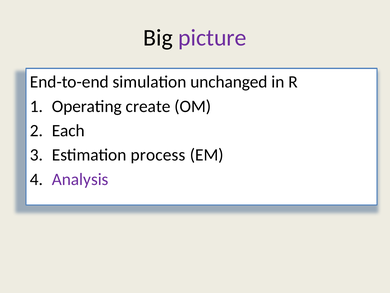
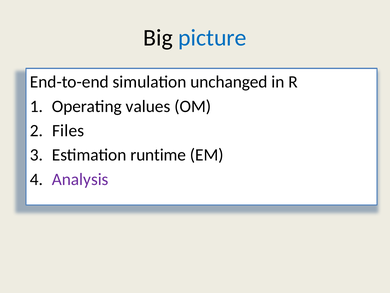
picture colour: purple -> blue
create: create -> values
Each: Each -> Files
process: process -> runtime
